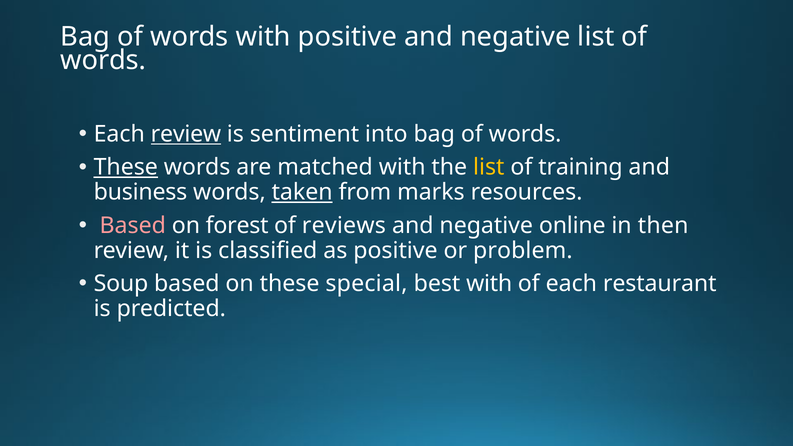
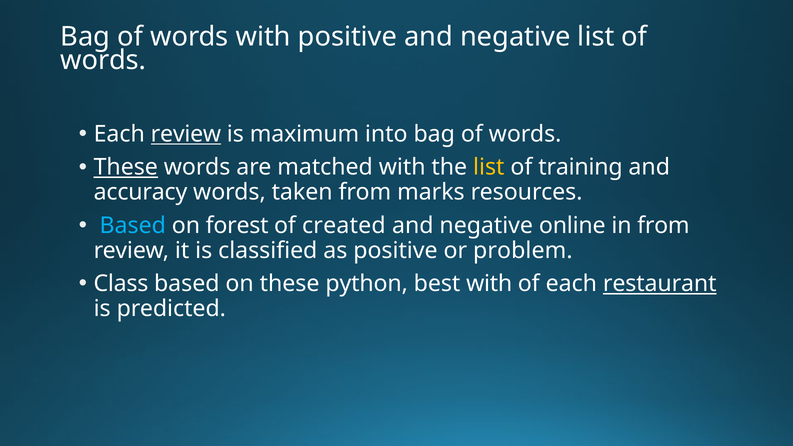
sentiment: sentiment -> maximum
business: business -> accuracy
taken underline: present -> none
Based at (133, 226) colour: pink -> light blue
reviews: reviews -> created
in then: then -> from
Soup: Soup -> Class
special: special -> python
restaurant underline: none -> present
